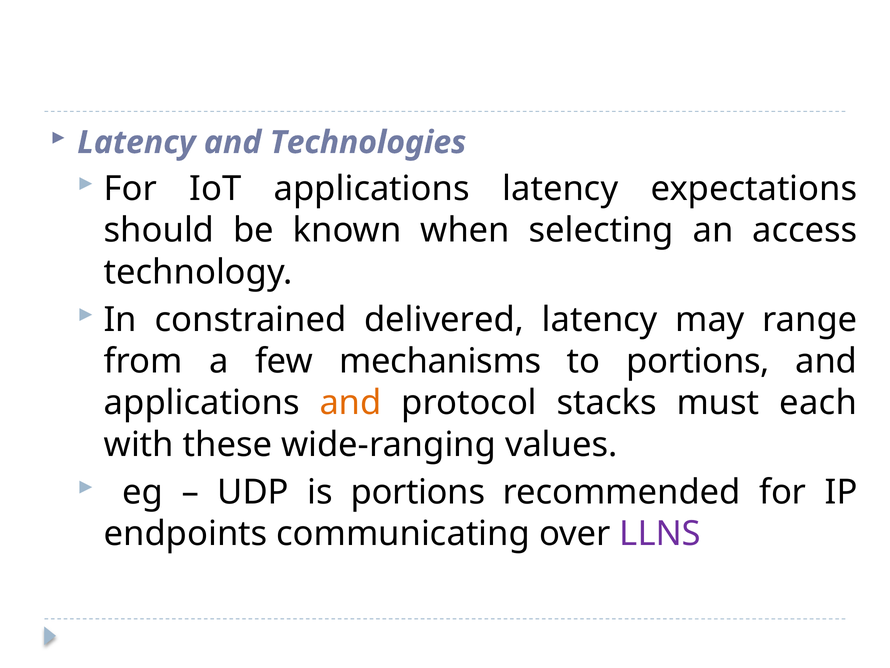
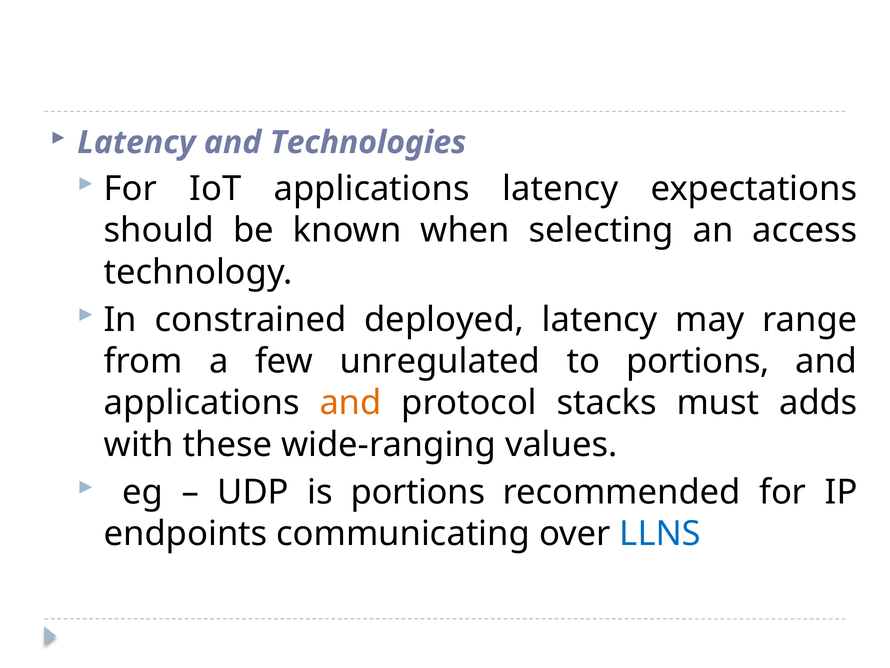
delivered: delivered -> deployed
mechanisms: mechanisms -> unregulated
each: each -> adds
LLNS colour: purple -> blue
